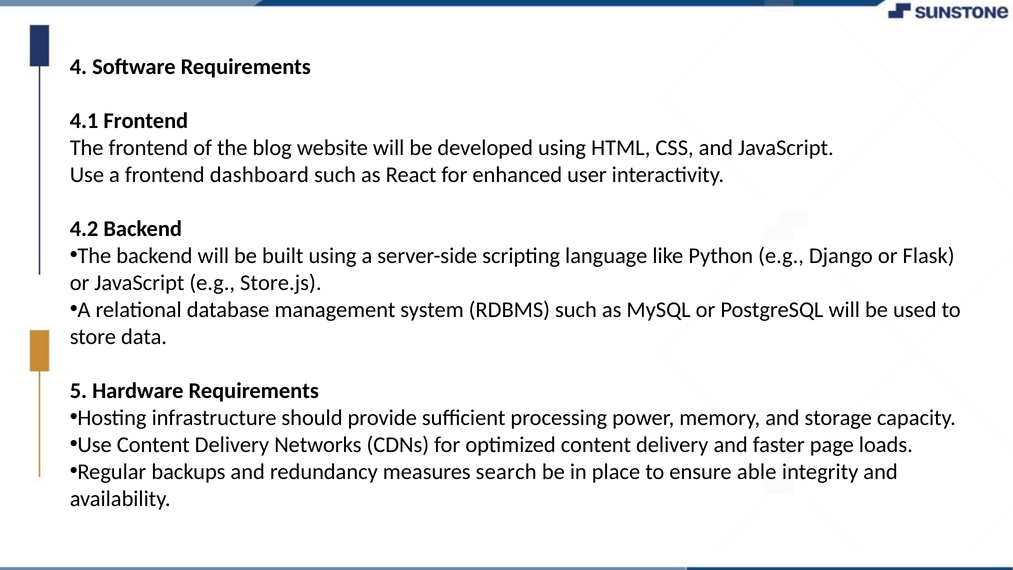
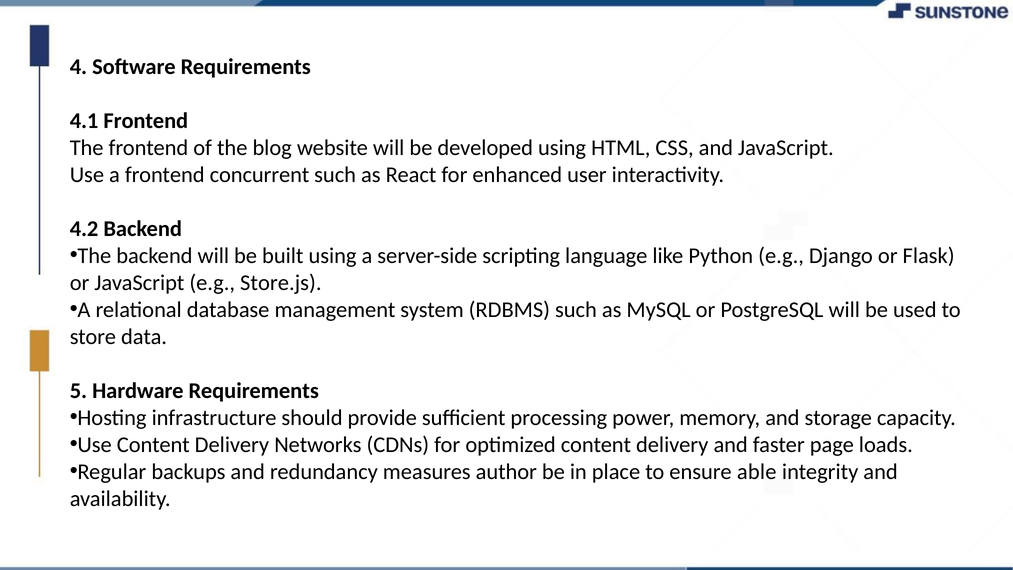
dashboard: dashboard -> concurrent
search: search -> author
